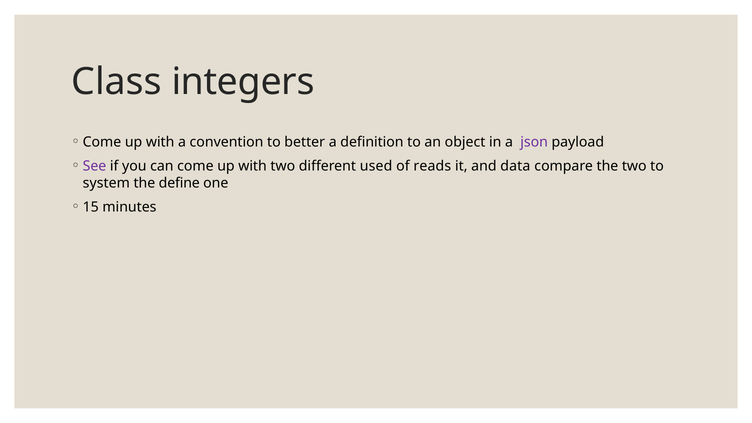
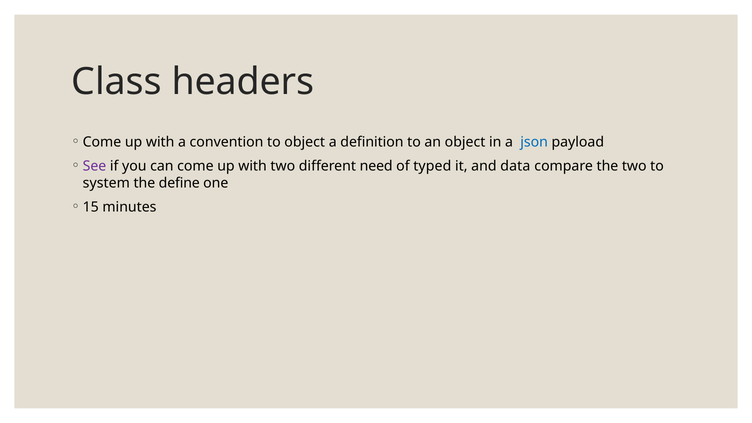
integers: integers -> headers
to better: better -> object
json colour: purple -> blue
used: used -> need
reads: reads -> typed
